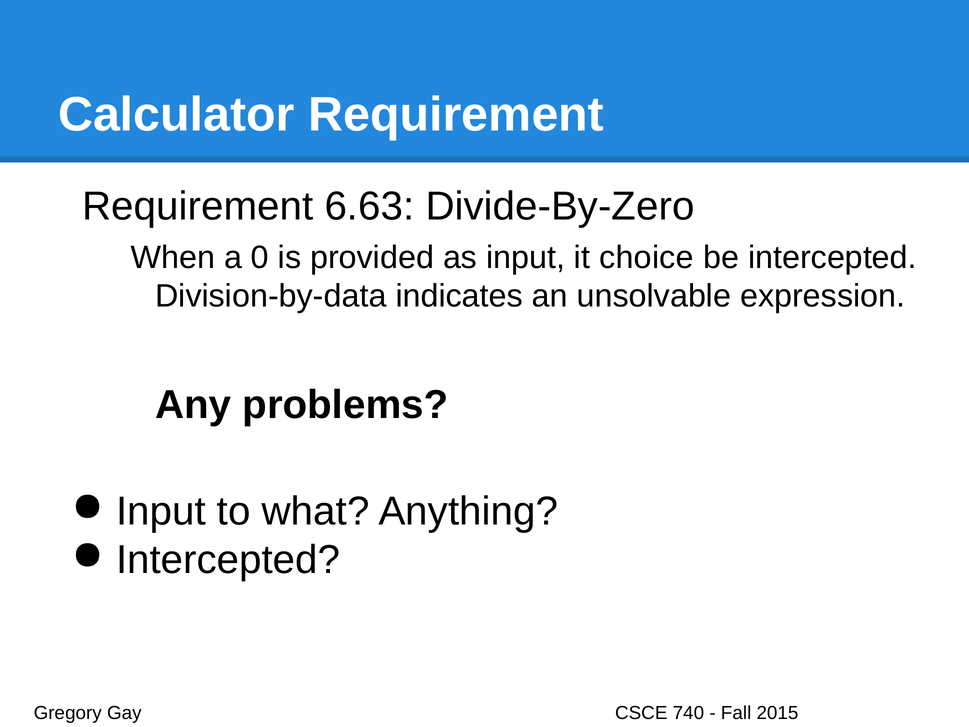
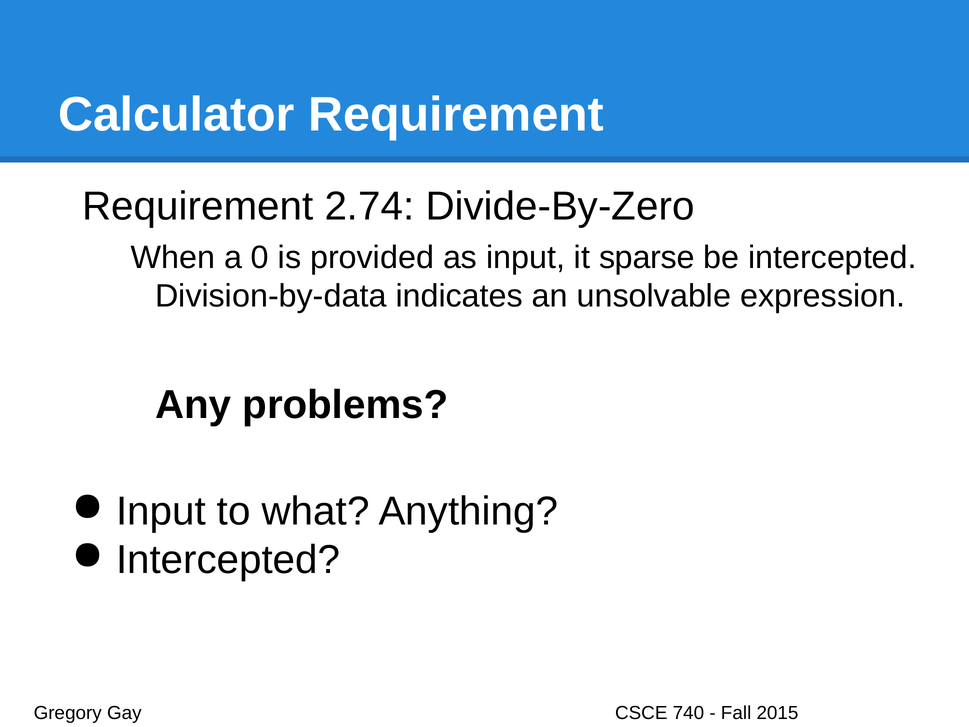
6.63: 6.63 -> 2.74
choice: choice -> sparse
